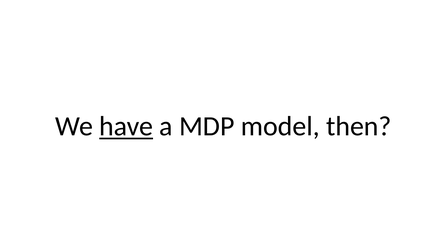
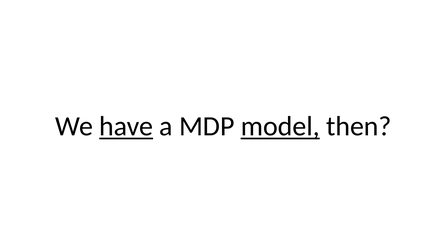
model underline: none -> present
